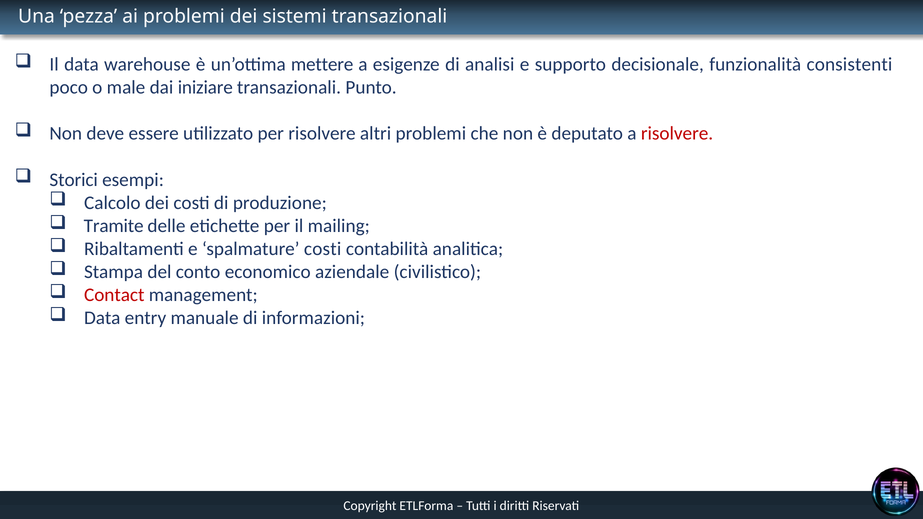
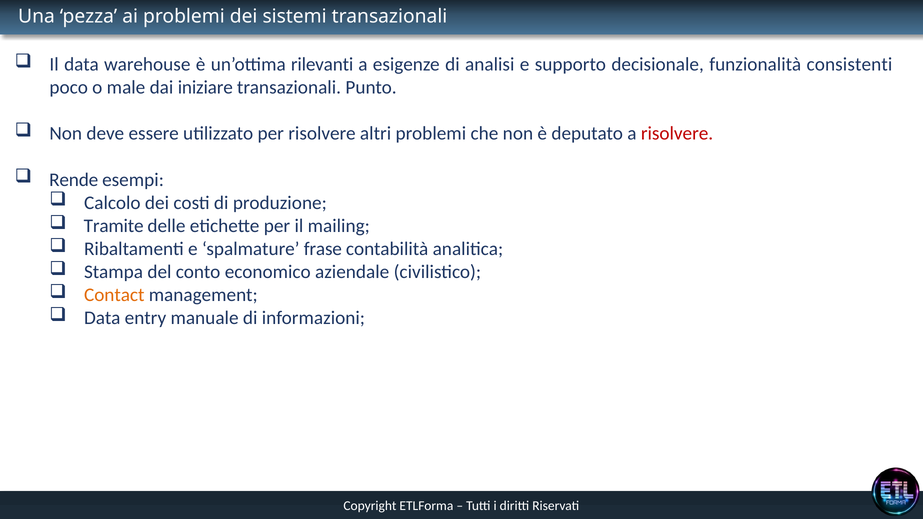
mettere: mettere -> rilevanti
Storici: Storici -> Rende
spalmature costi: costi -> frase
Contact colour: red -> orange
